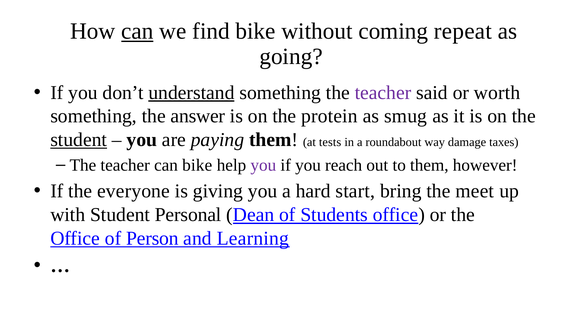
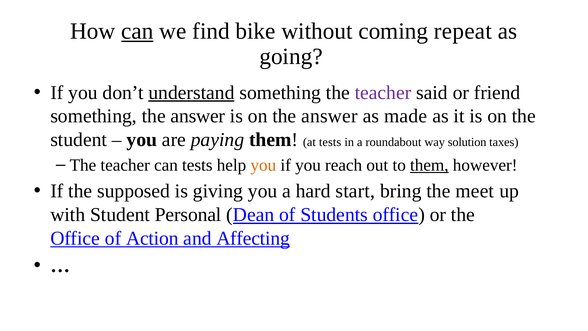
worth: worth -> friend
on the protein: protein -> answer
smug: smug -> made
student at (79, 140) underline: present -> none
damage: damage -> solution
can bike: bike -> tests
you at (263, 165) colour: purple -> orange
them at (429, 165) underline: none -> present
everyone: everyone -> supposed
Person: Person -> Action
Learning: Learning -> Affecting
